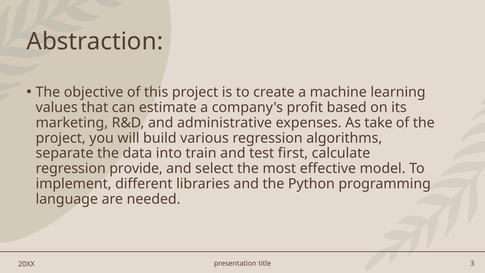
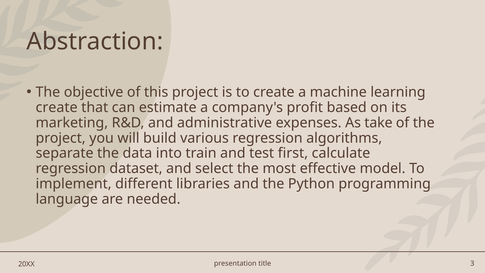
values at (57, 107): values -> create
provide: provide -> dataset
